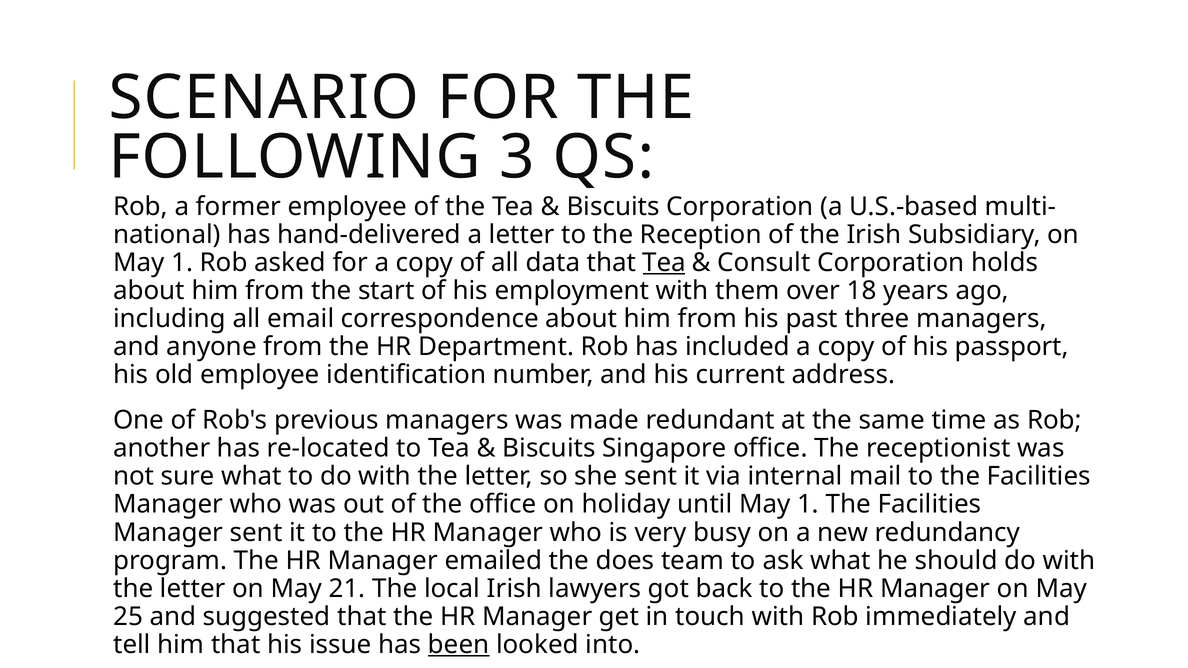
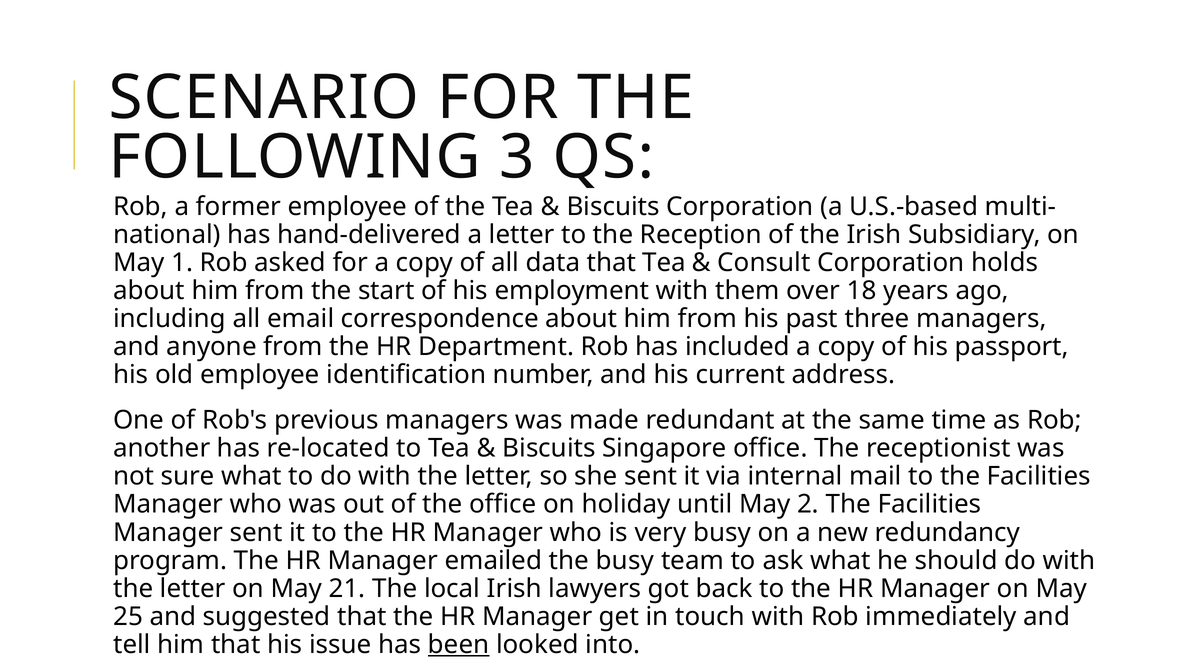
Tea at (664, 263) underline: present -> none
until May 1: 1 -> 2
the does: does -> busy
